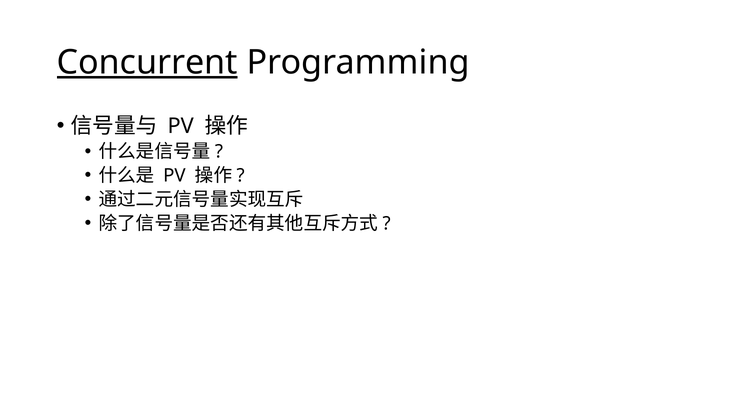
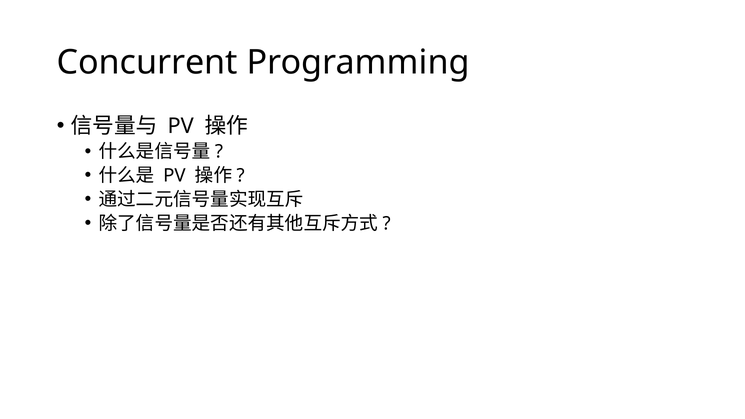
Concurrent underline: present -> none
